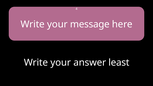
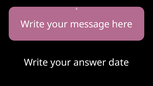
least: least -> date
